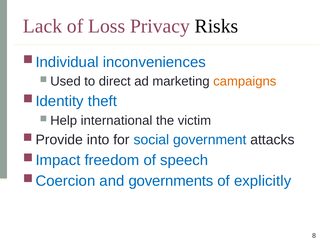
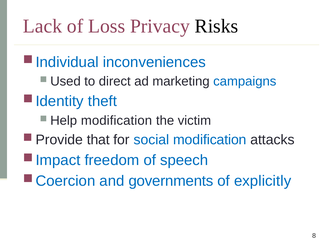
campaigns colour: orange -> blue
Help international: international -> modification
into: into -> that
social government: government -> modification
